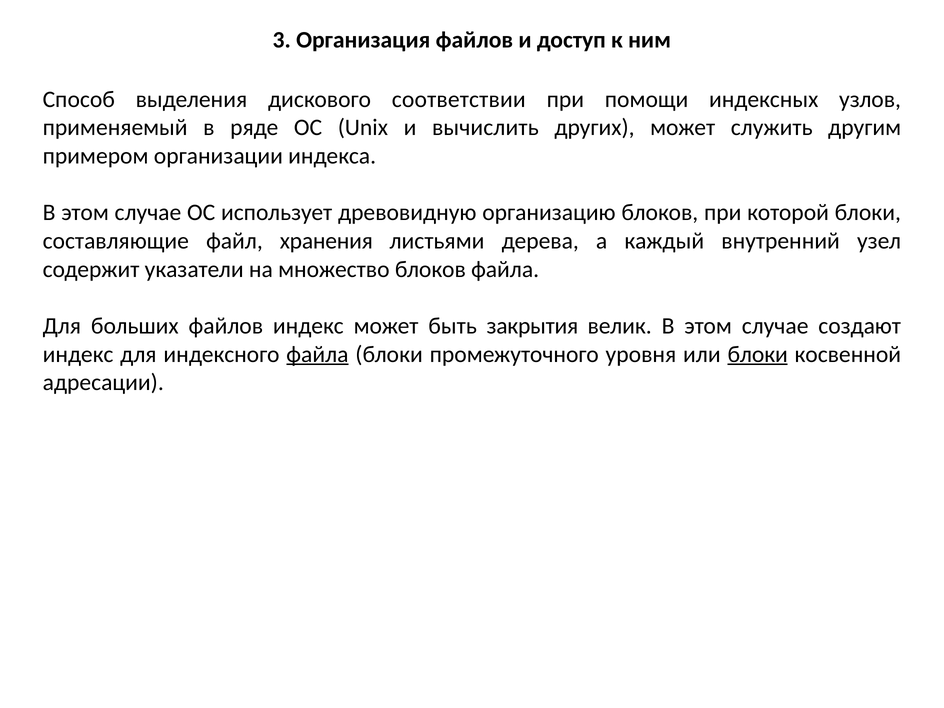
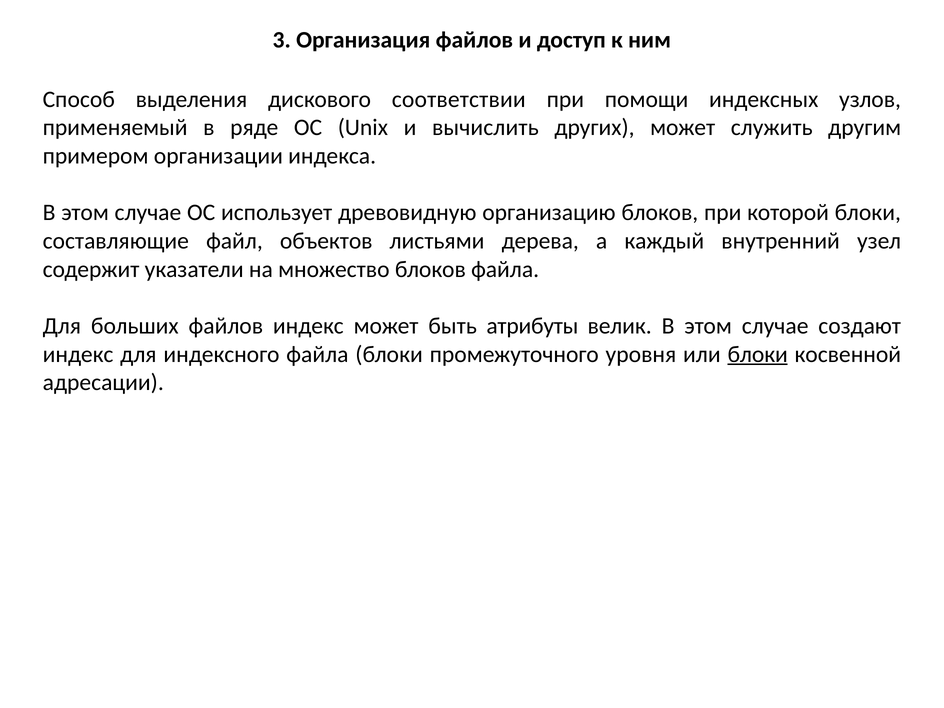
хранения: хранения -> объектов
закрытия: закрытия -> атрибуты
файла at (317, 354) underline: present -> none
